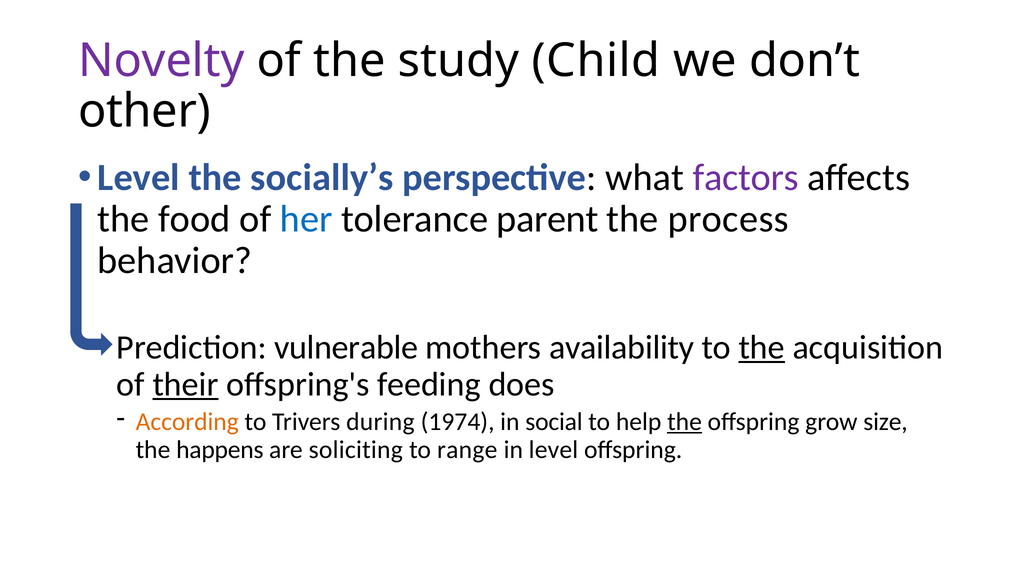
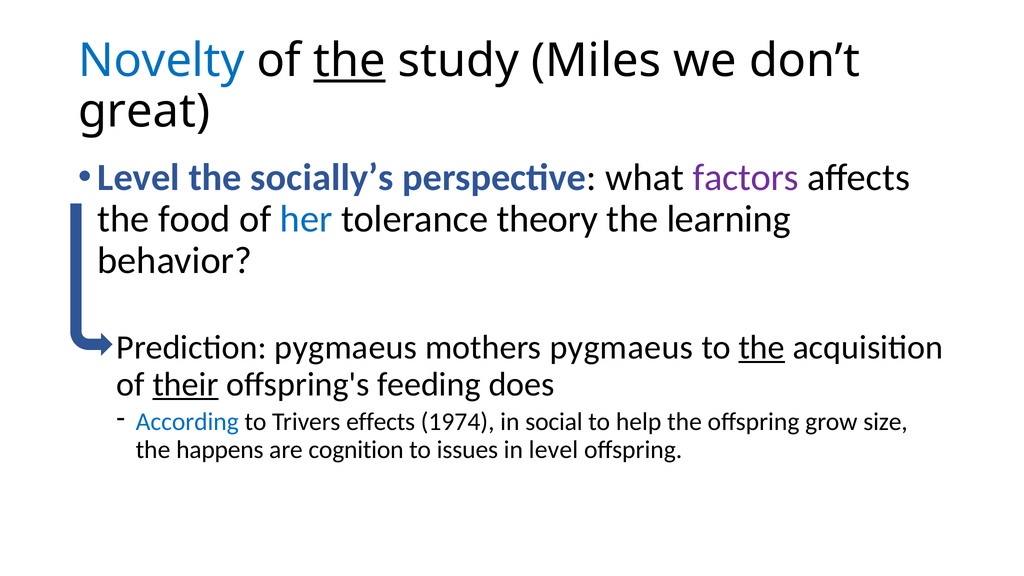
Novelty colour: purple -> blue
the at (350, 61) underline: none -> present
Child: Child -> Miles
other: other -> great
parent: parent -> theory
process: process -> learning
Prediction vulnerable: vulnerable -> pygmaeus
mothers availability: availability -> pygmaeus
According colour: orange -> blue
during: during -> effects
the at (685, 422) underline: present -> none
soliciting: soliciting -> cognition
range: range -> issues
